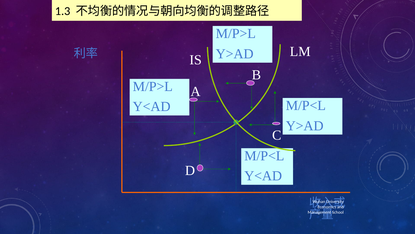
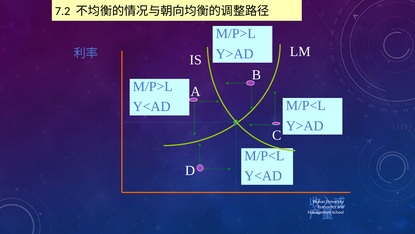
1.3: 1.3 -> 7.2
